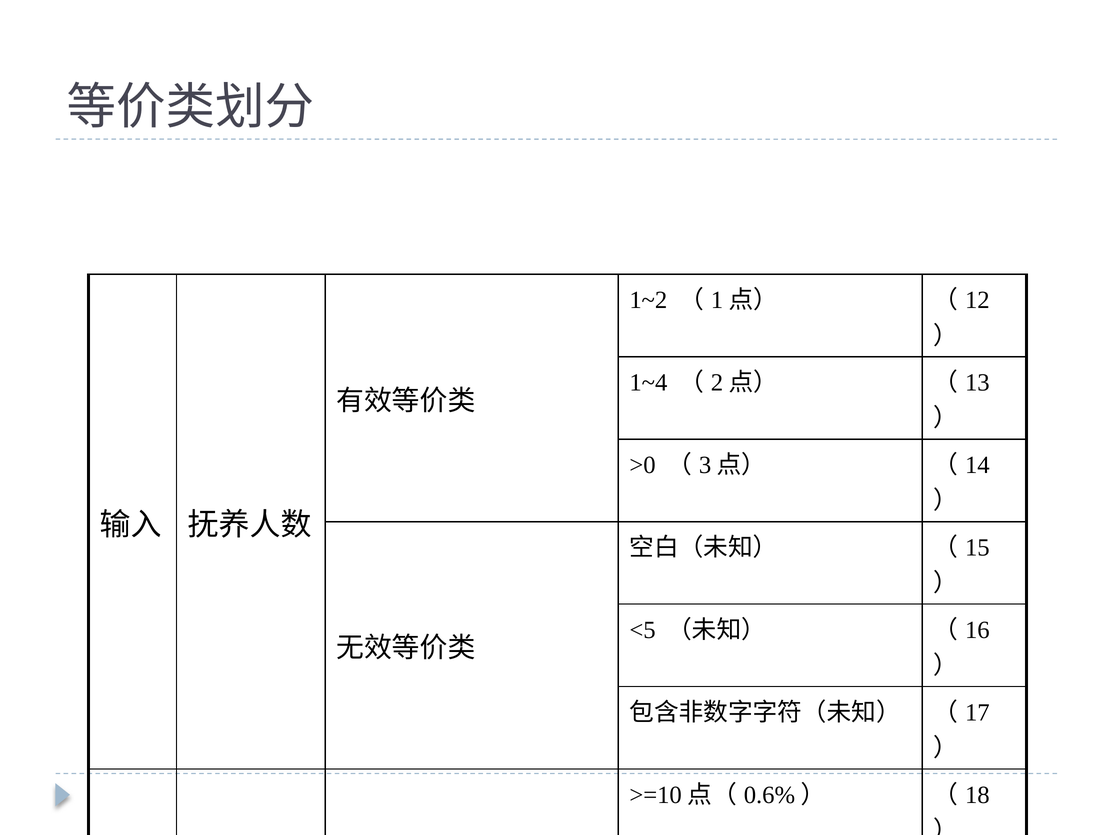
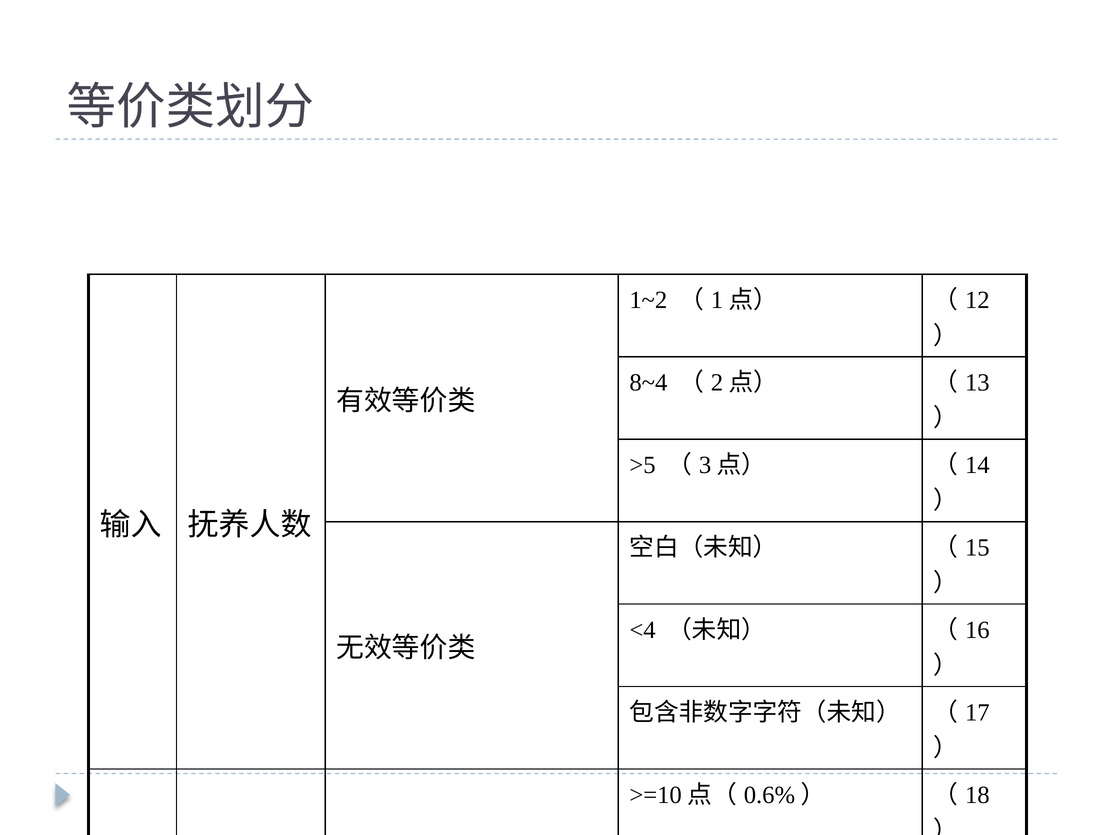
1~4: 1~4 -> 8~4
>0: >0 -> >5
<5: <5 -> <4
